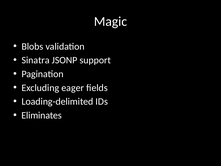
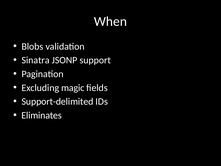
Magic: Magic -> When
eager: eager -> magic
Loading-delimited: Loading-delimited -> Support-delimited
